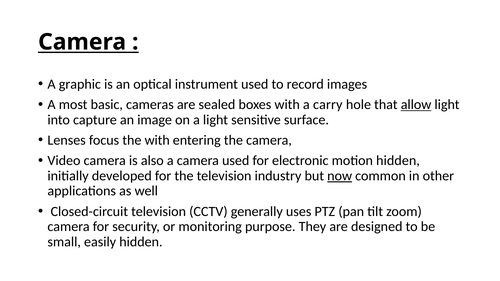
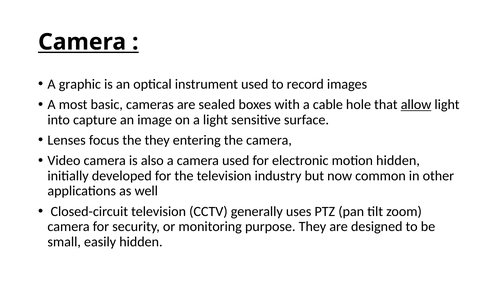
carry: carry -> cable
the with: with -> they
now underline: present -> none
